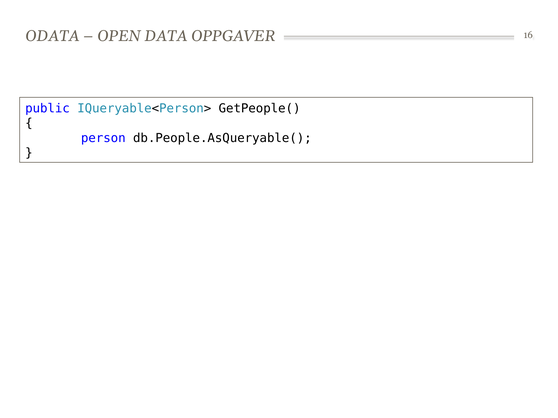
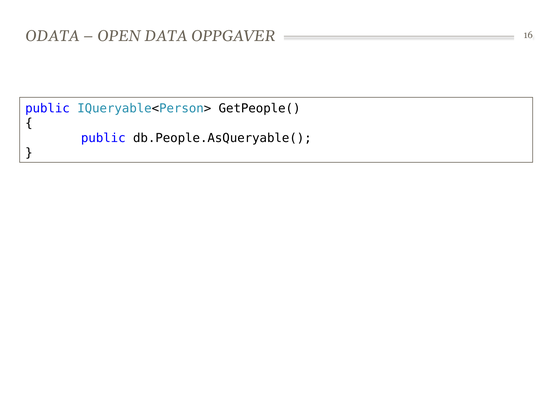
person at (103, 138): person -> public
